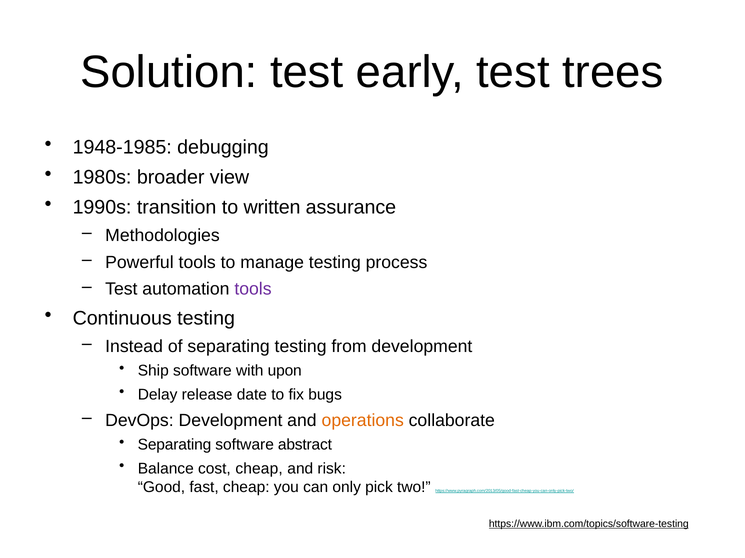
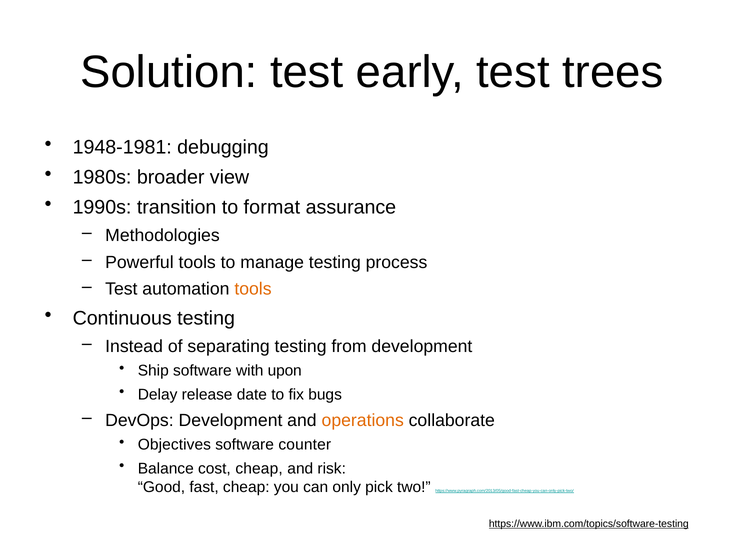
1948-1985: 1948-1985 -> 1948-1981
written: written -> format
tools at (253, 290) colour: purple -> orange
Separating at (175, 445): Separating -> Objectives
abstract: abstract -> counter
